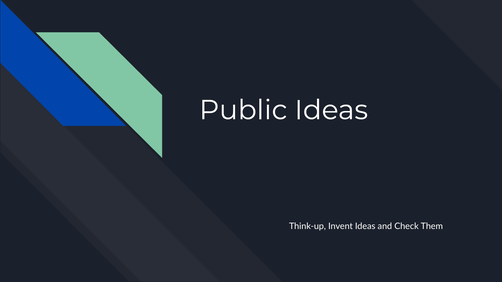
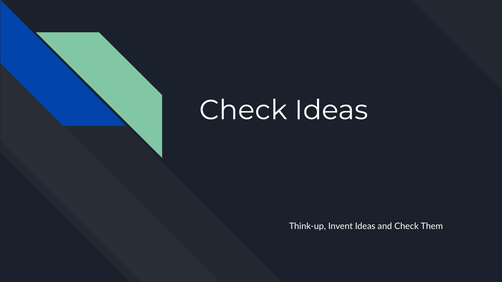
Public at (243, 110): Public -> Check
